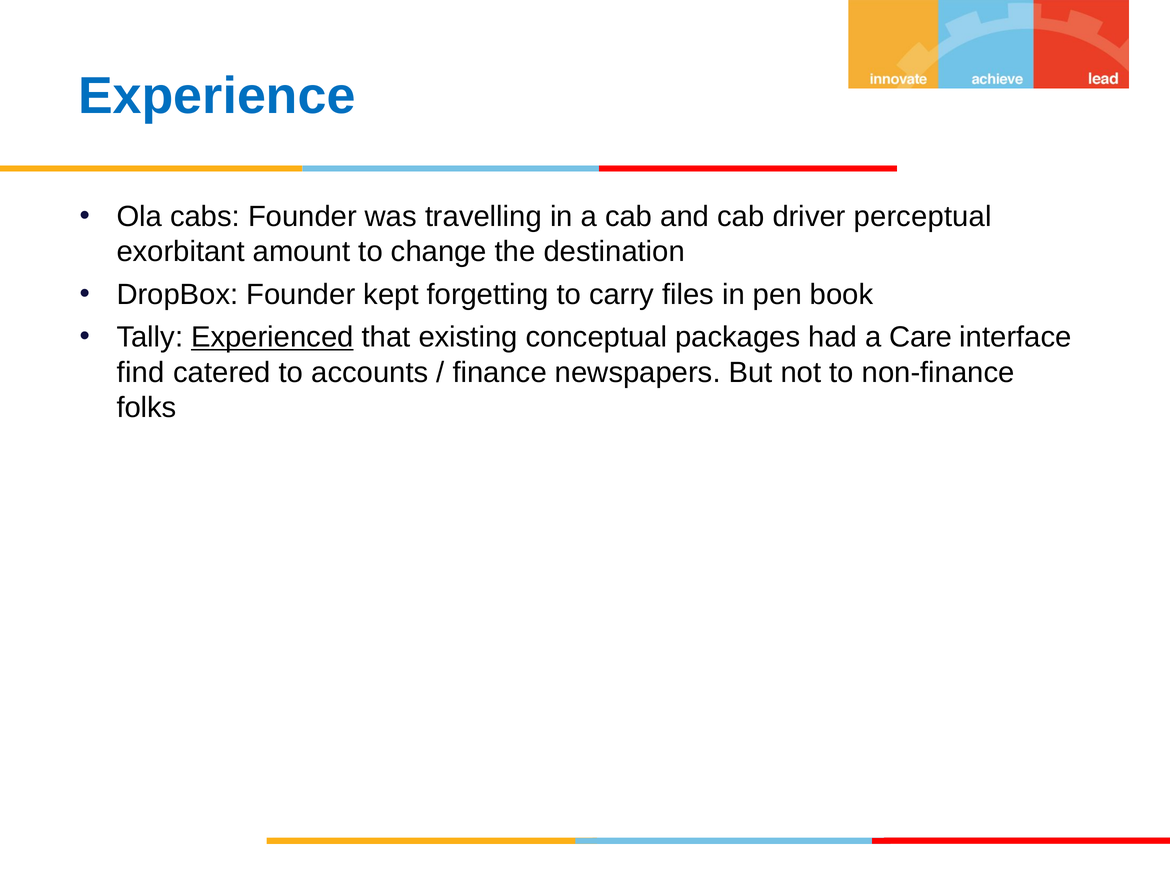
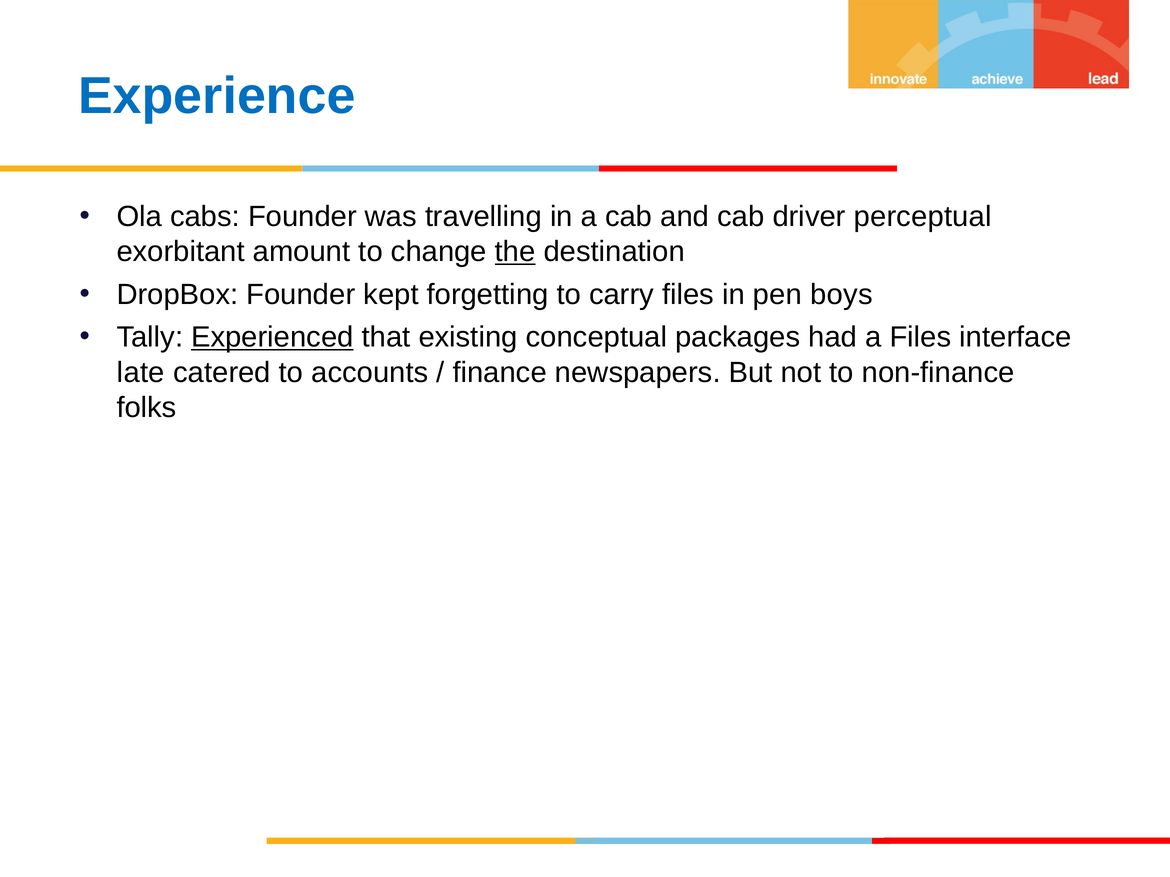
the underline: none -> present
book: book -> boys
a Care: Care -> Files
find: find -> late
